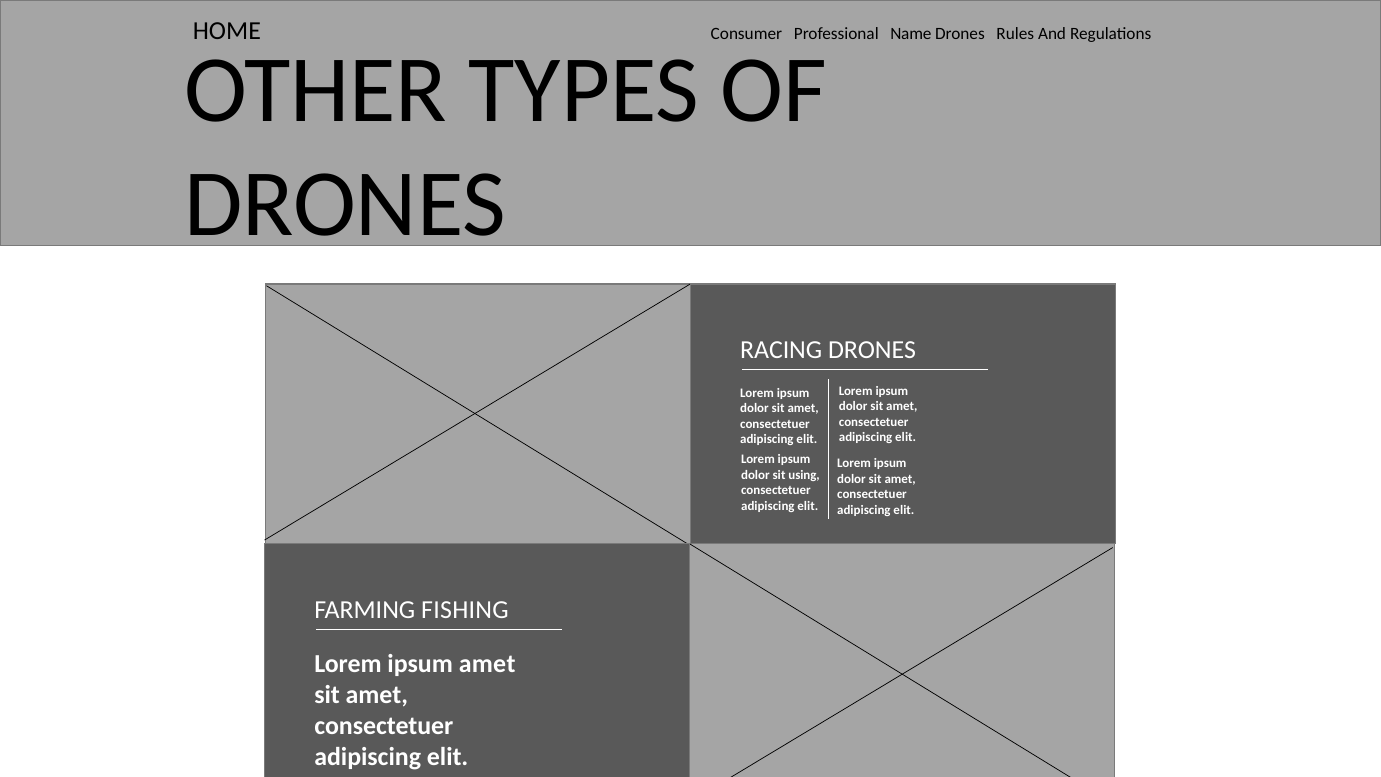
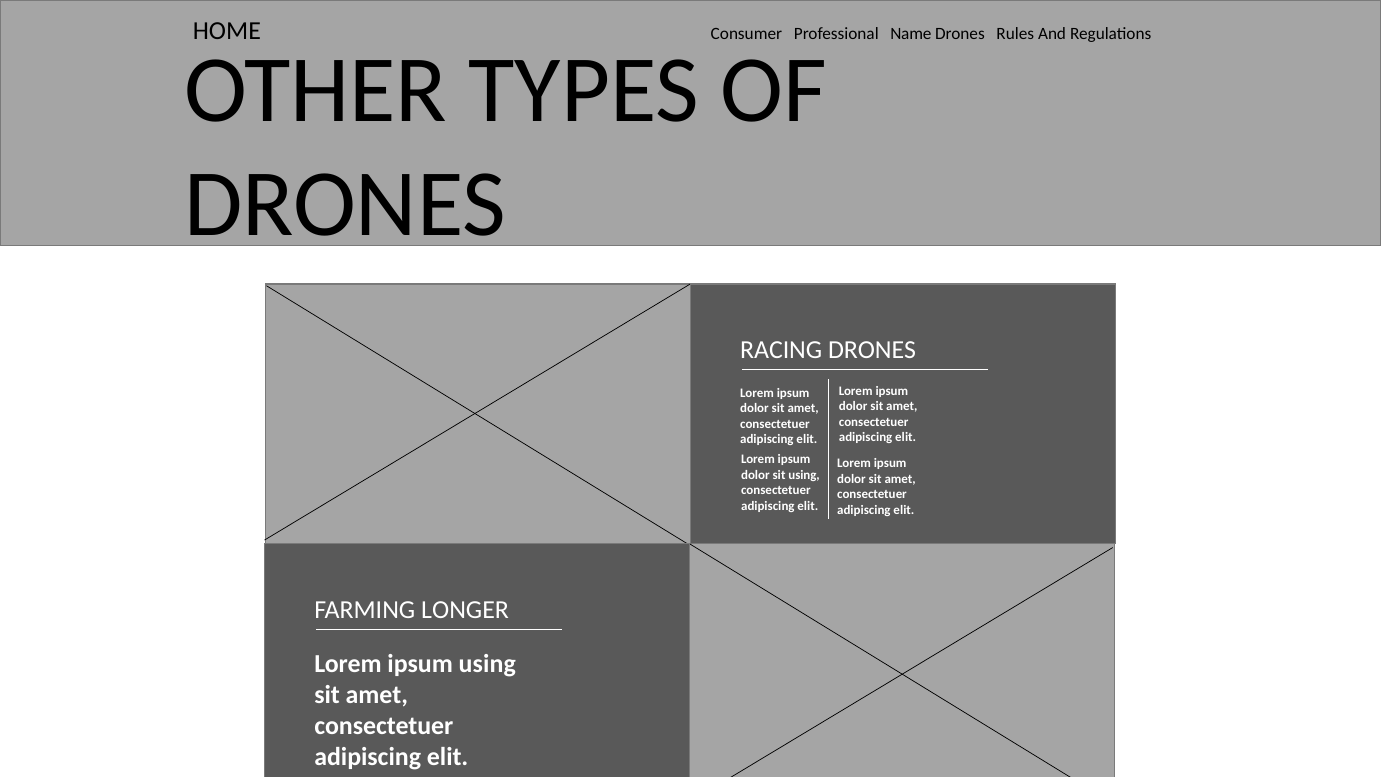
FISHING: FISHING -> LONGER
ipsum amet: amet -> using
